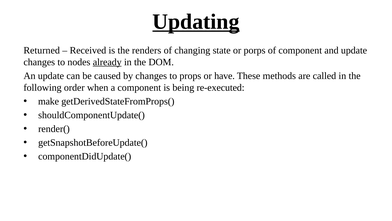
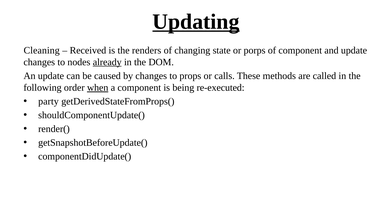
Returned: Returned -> Cleaning
have: have -> calls
when underline: none -> present
make: make -> party
